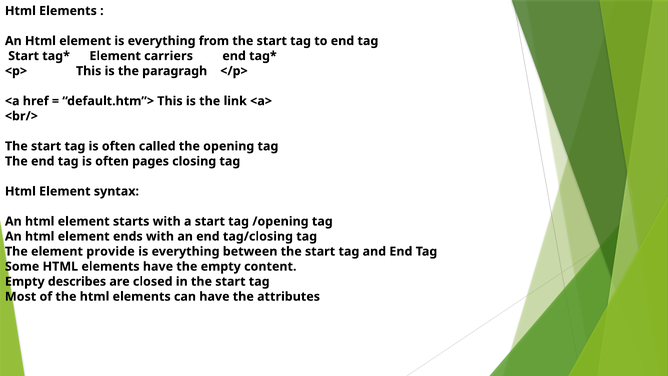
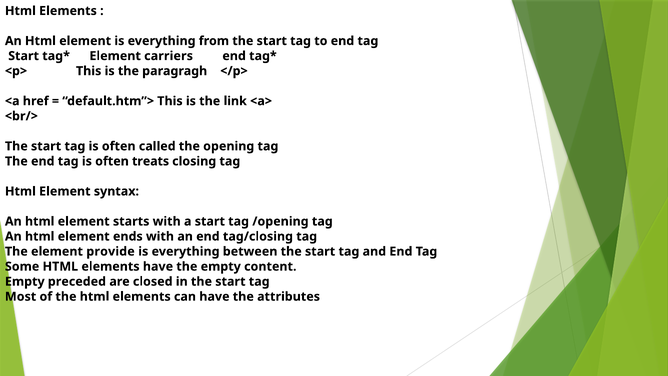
pages: pages -> treats
describes: describes -> preceded
